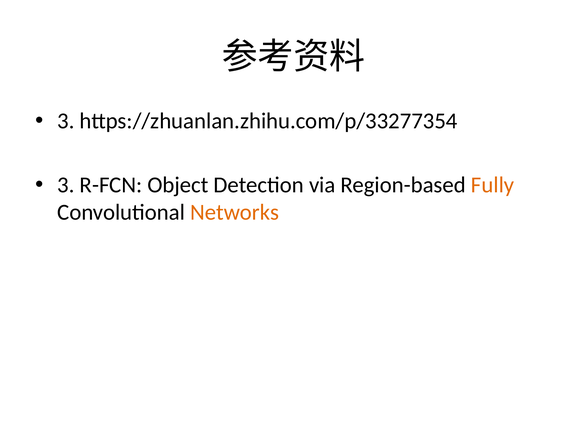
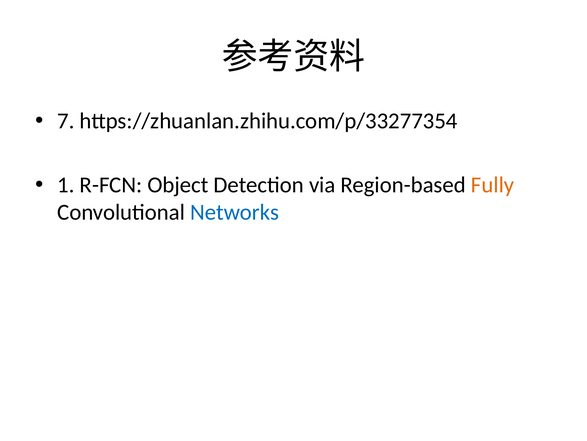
3 at (66, 121): 3 -> 7
3 at (66, 185): 3 -> 1
Networks colour: orange -> blue
